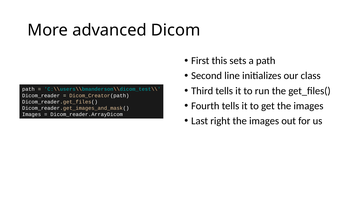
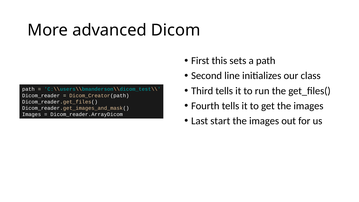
right: right -> start
